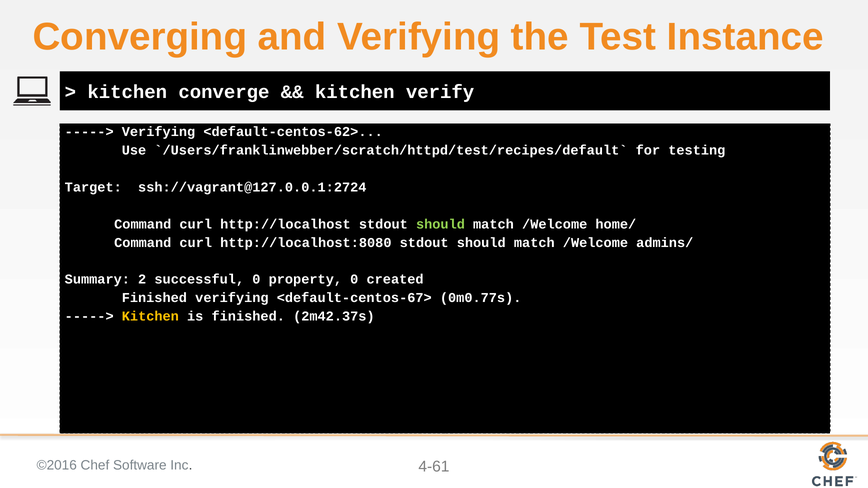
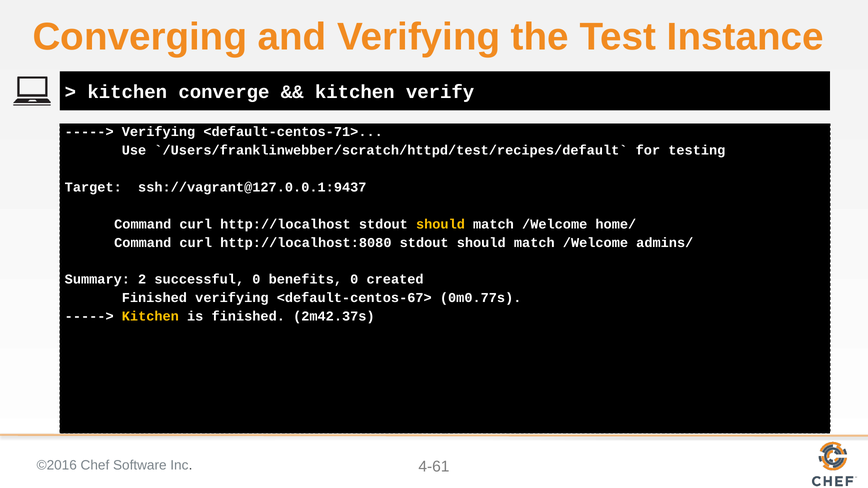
<default-centos-62>: <default-centos-62> -> <default-centos-71>
ssh://vagrant@127.0.0.1:2724: ssh://vagrant@127.0.0.1:2724 -> ssh://vagrant@127.0.0.1:9437
should at (440, 224) colour: light green -> yellow
property: property -> benefits
